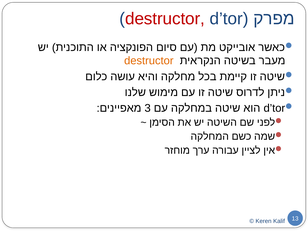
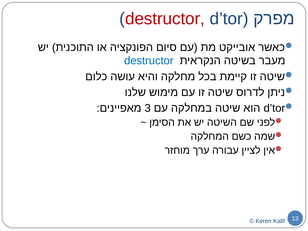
destructor at (149, 61) colour: orange -> blue
